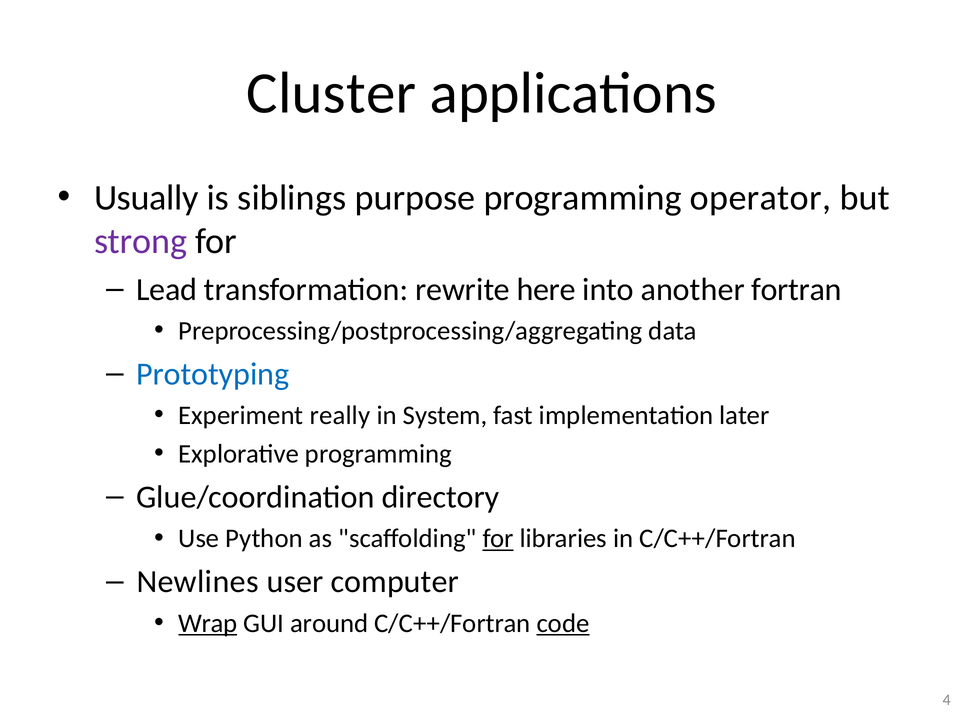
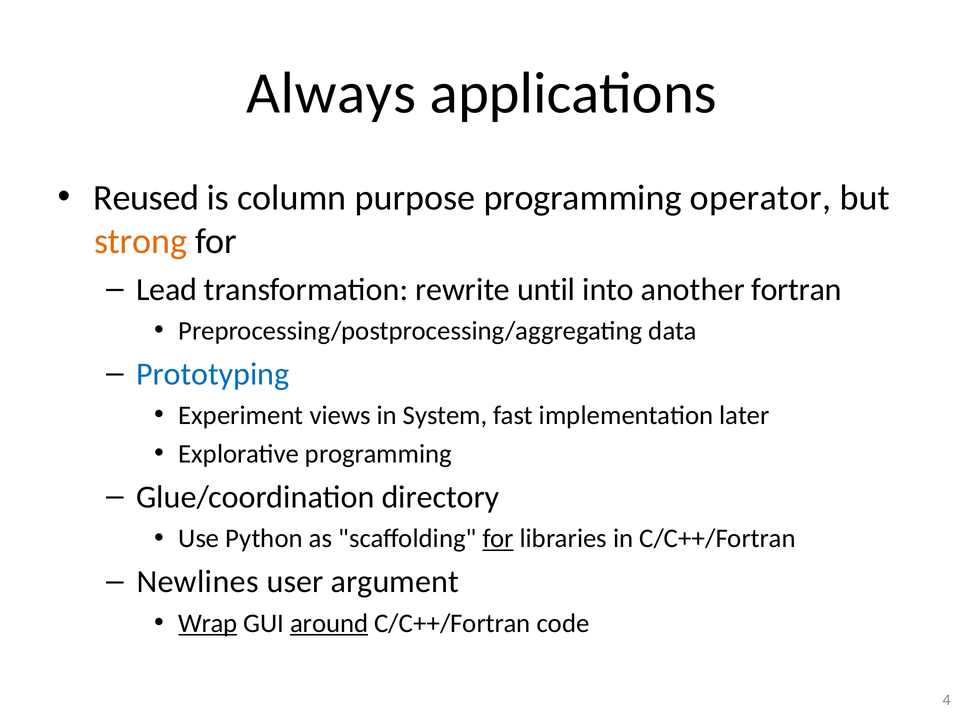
Cluster: Cluster -> Always
Usually: Usually -> Reused
siblings: siblings -> column
strong colour: purple -> orange
here: here -> until
really: really -> views
computer: computer -> argument
around underline: none -> present
code underline: present -> none
